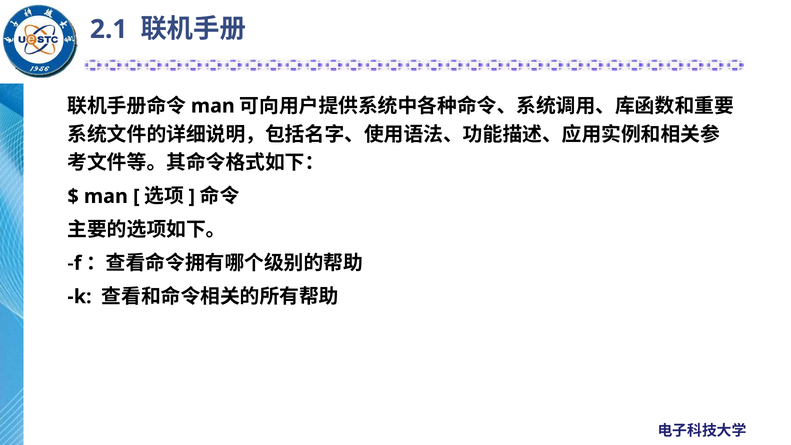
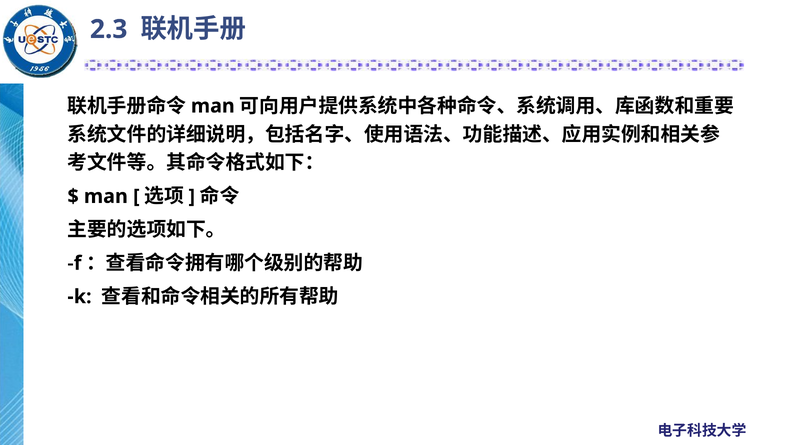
2.1: 2.1 -> 2.3
